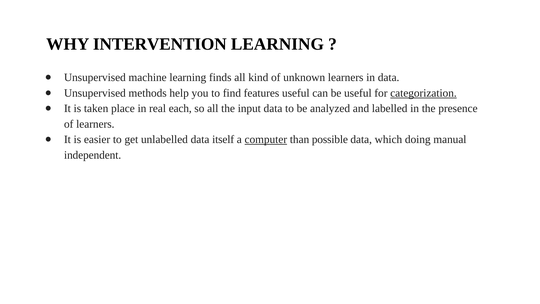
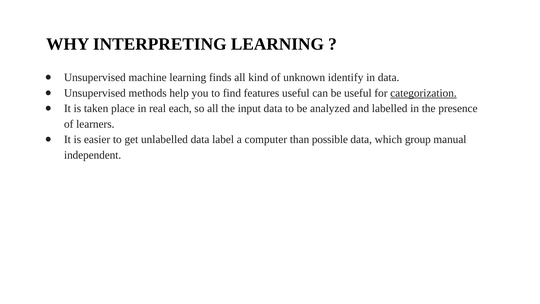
INTERVENTION: INTERVENTION -> INTERPRETING
unknown learners: learners -> identify
itself: itself -> label
computer underline: present -> none
doing: doing -> group
